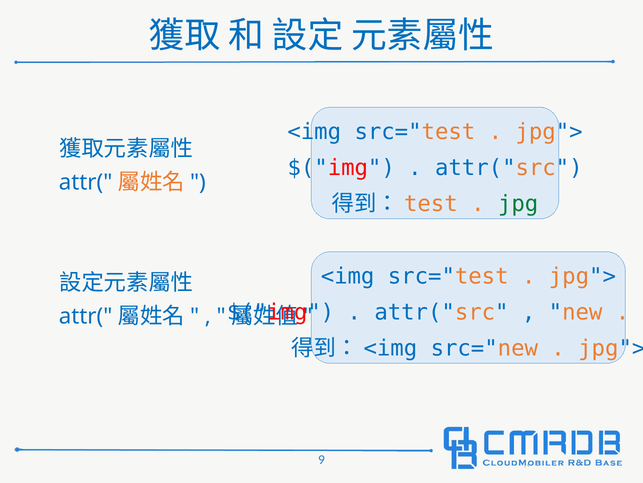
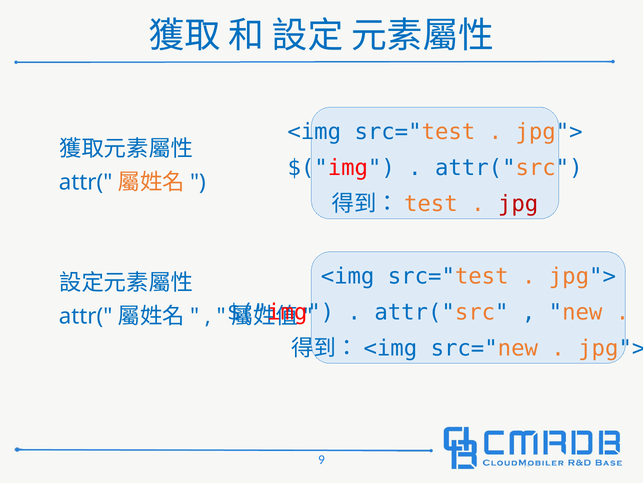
jpg at (518, 203) colour: green -> red
